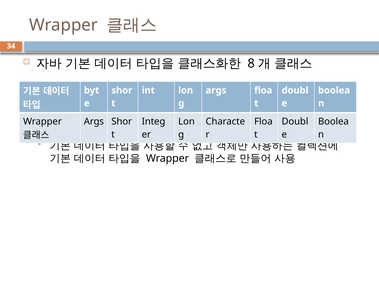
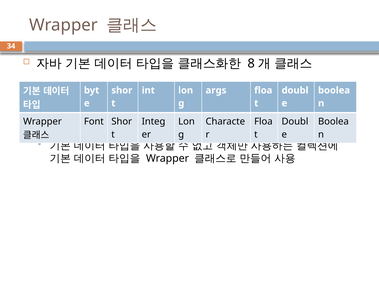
Args at (94, 122): Args -> Font
